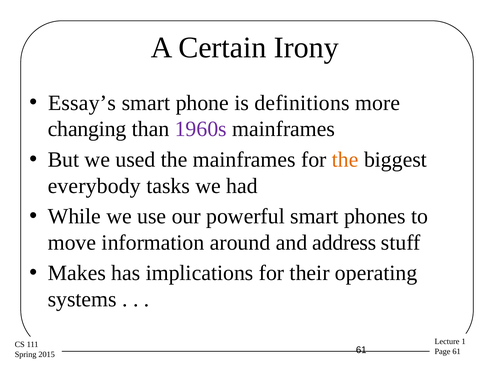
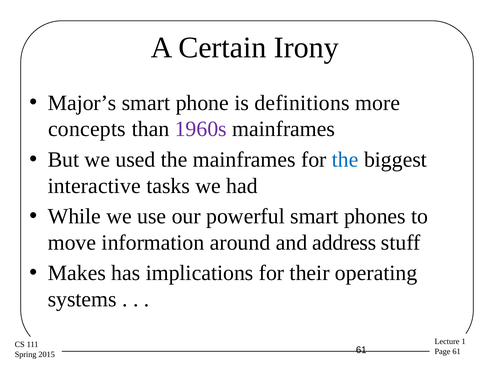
Essay’s: Essay’s -> Major’s
changing: changing -> concepts
the at (345, 159) colour: orange -> blue
everybody: everybody -> interactive
